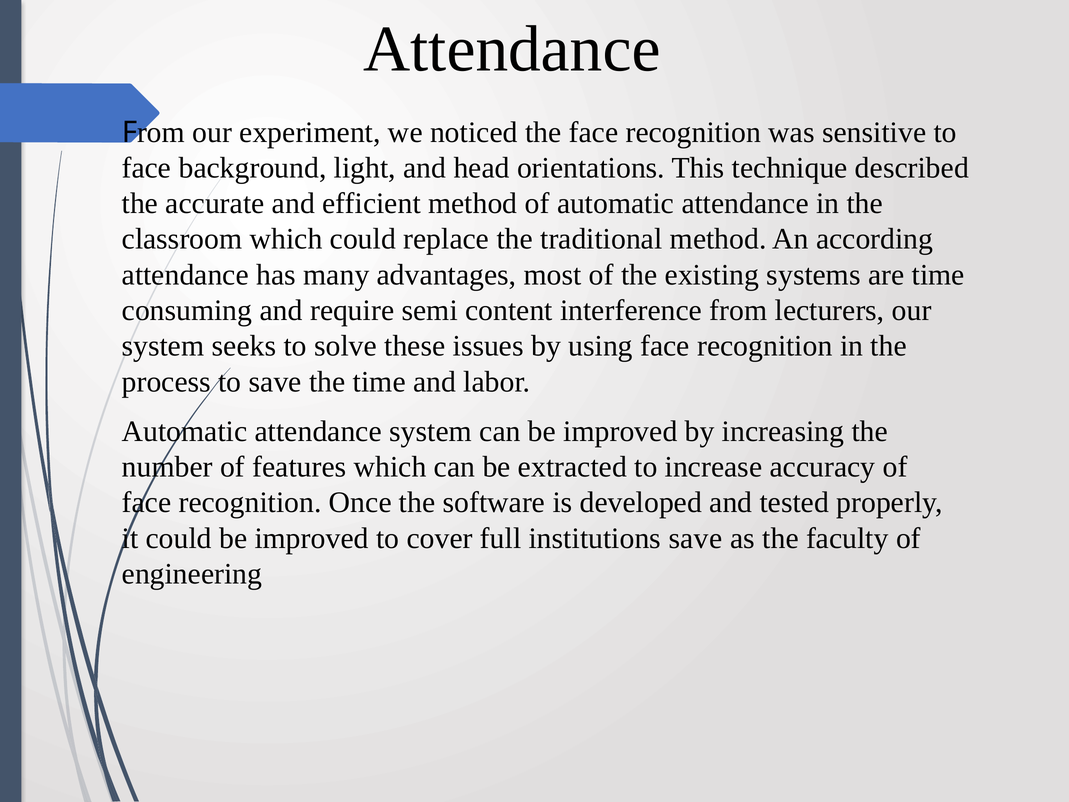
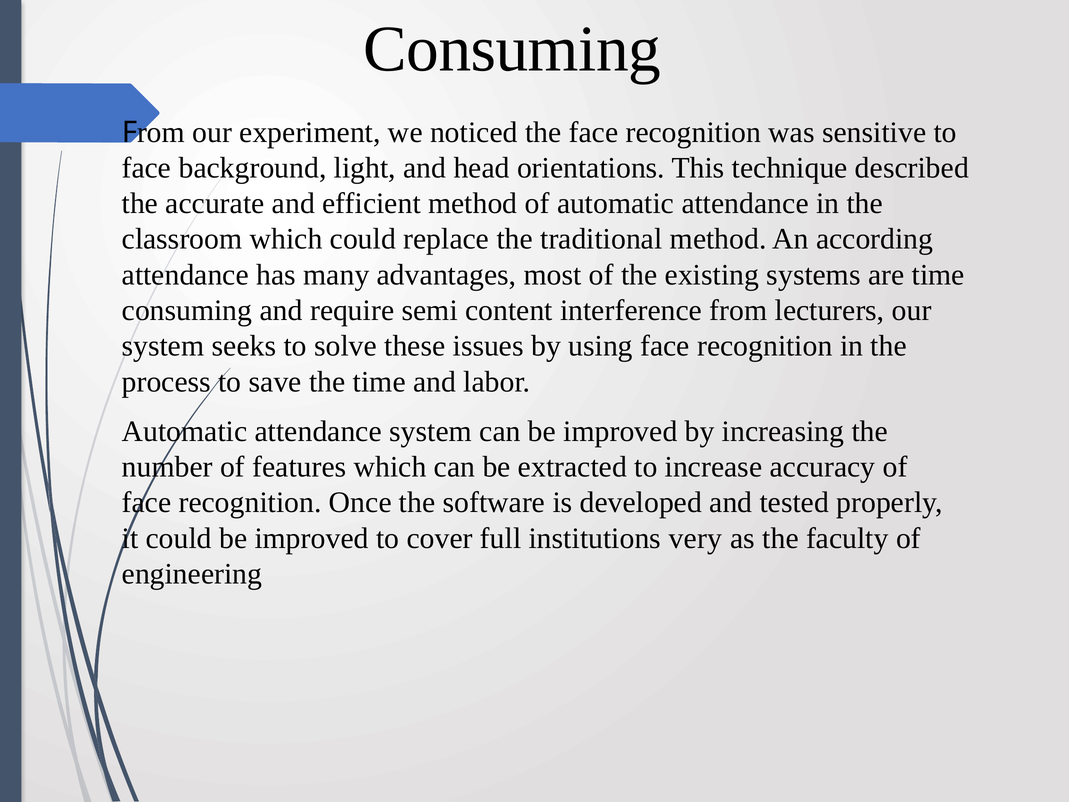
Attendance at (512, 49): Attendance -> Consuming
institutions save: save -> very
